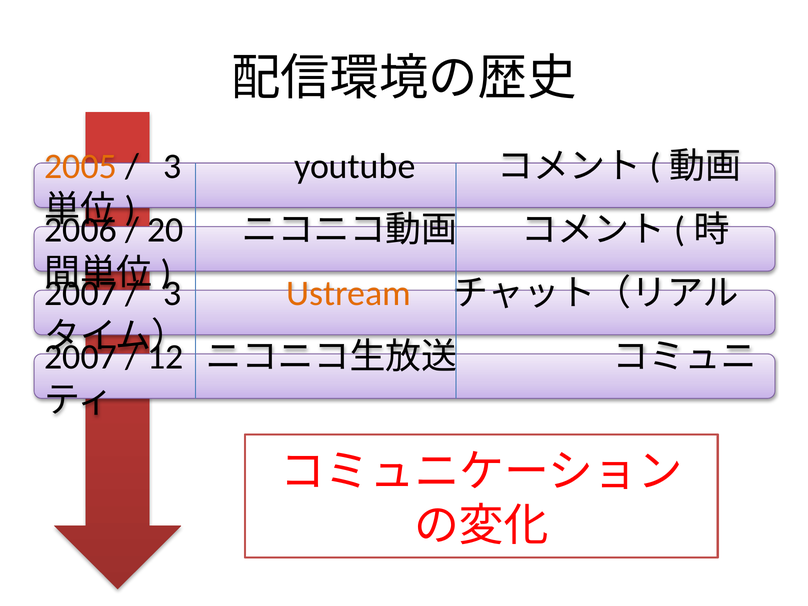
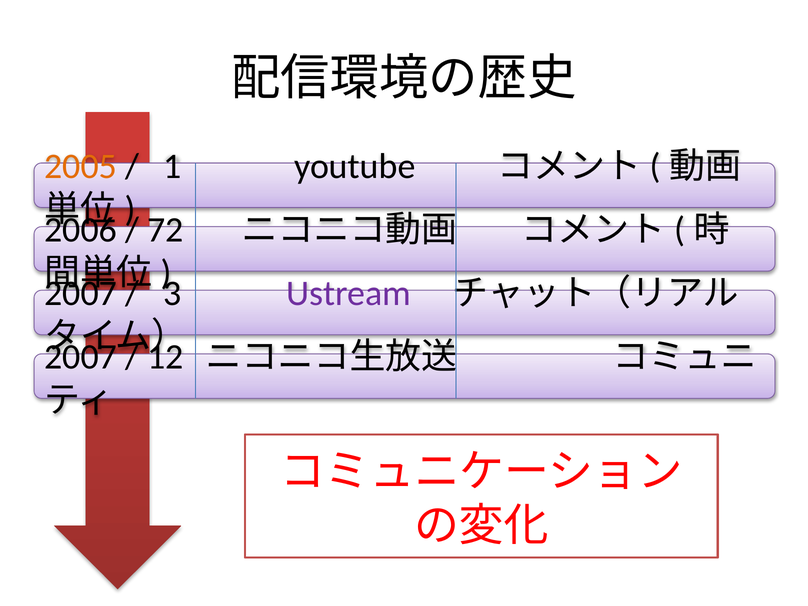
3 at (172, 166): 3 -> 1
20: 20 -> 72
Ustream colour: orange -> purple
